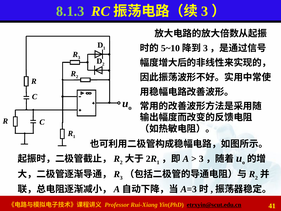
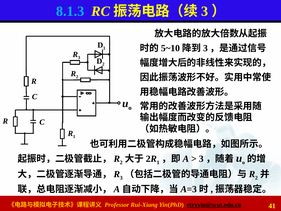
8.1.3 colour: light green -> light blue
